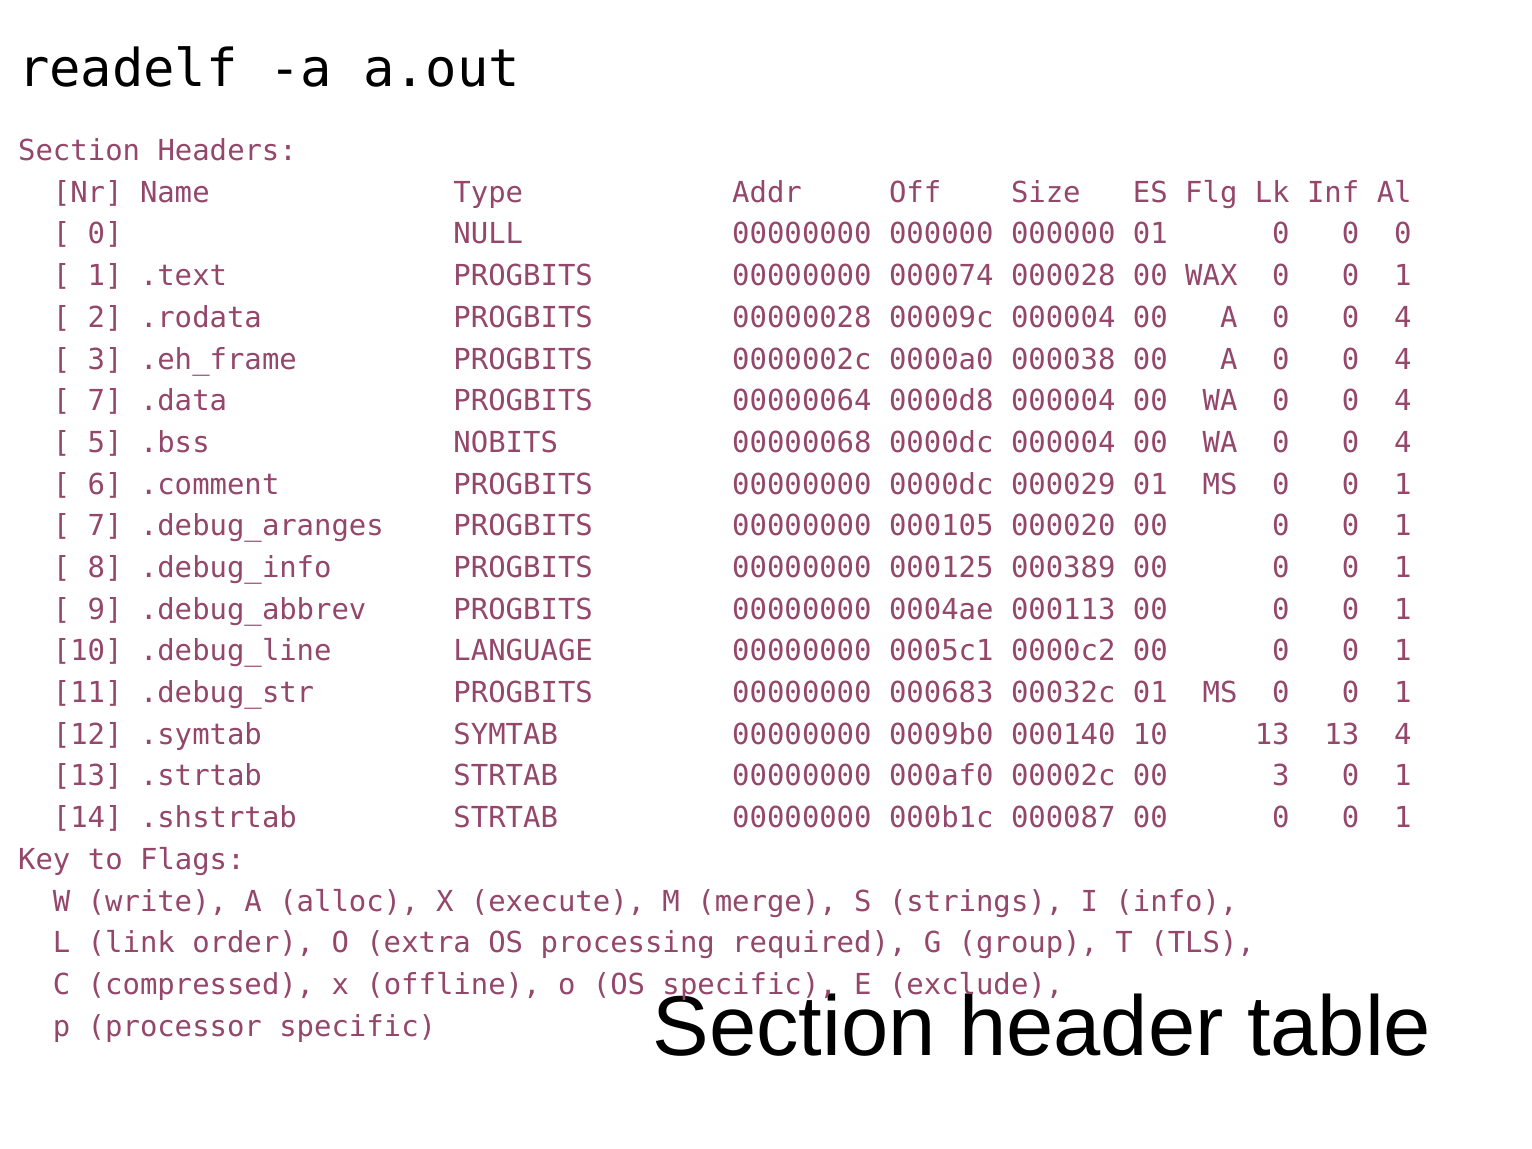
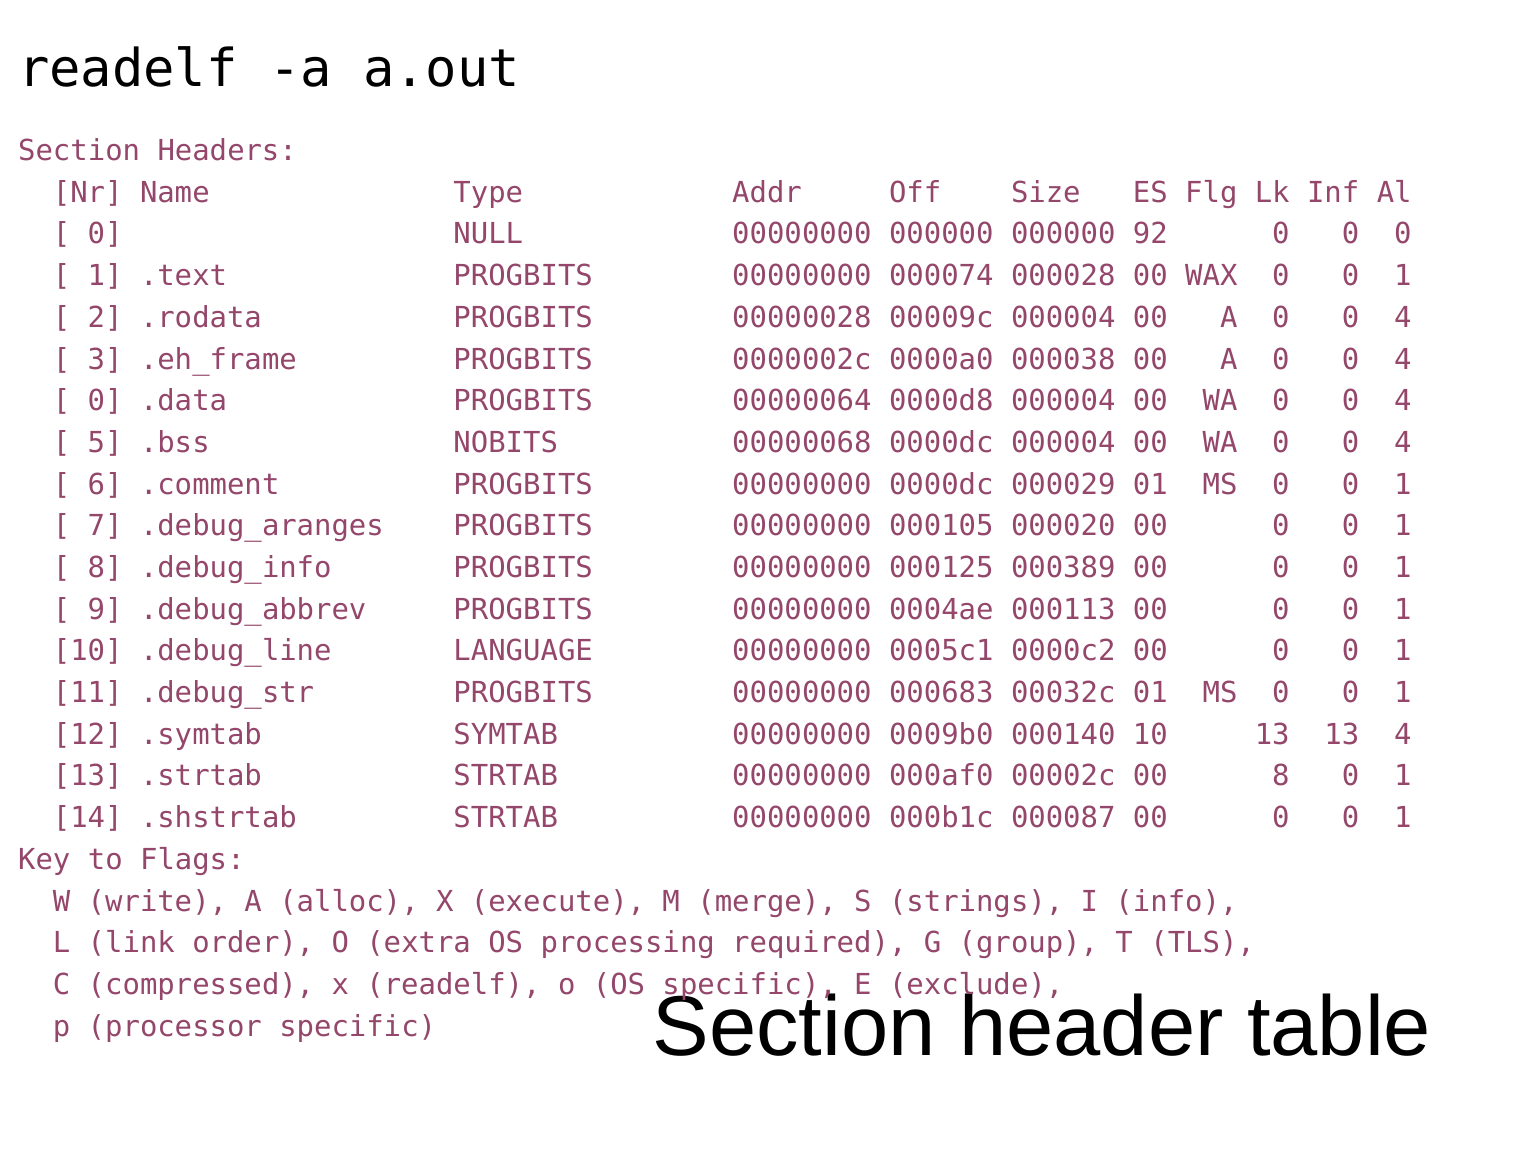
000000 01: 01 -> 92
7 at (105, 401): 7 -> 0
00 3: 3 -> 8
x offline: offline -> readelf
